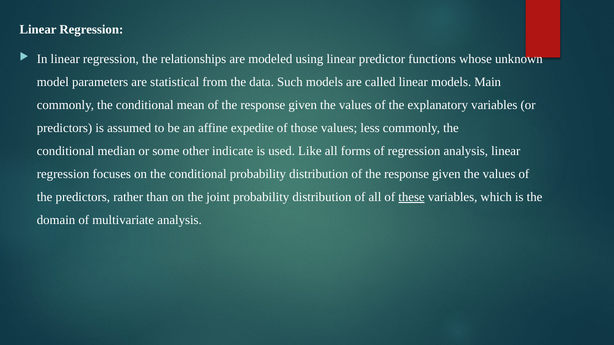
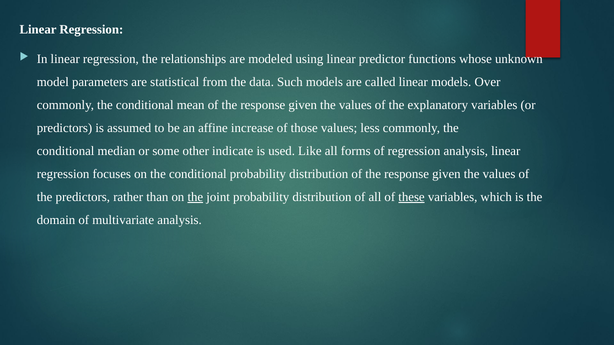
Main: Main -> Over
expedite: expedite -> increase
the at (195, 197) underline: none -> present
